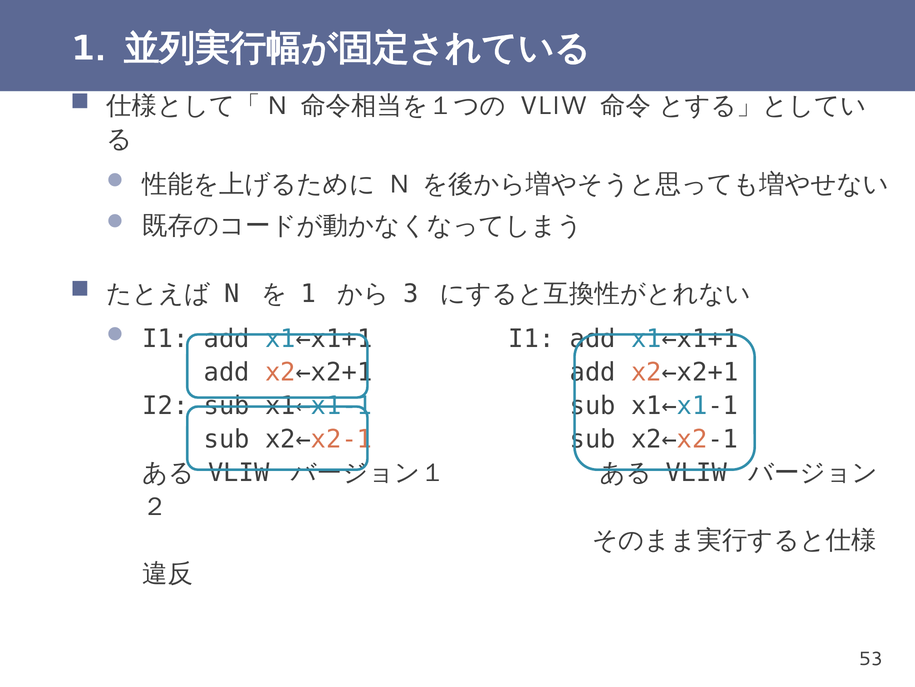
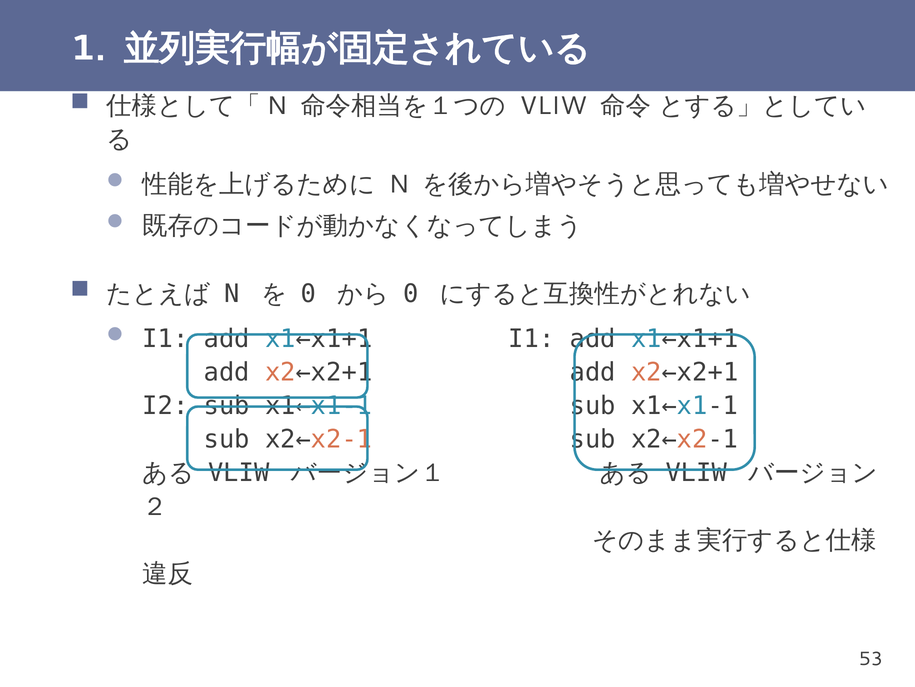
1 at (308, 293): 1 -> 0
3 at (411, 293): 3 -> 0
